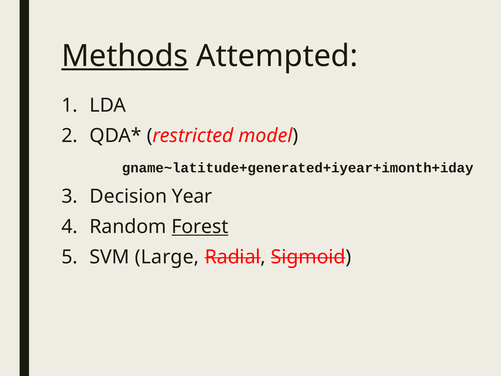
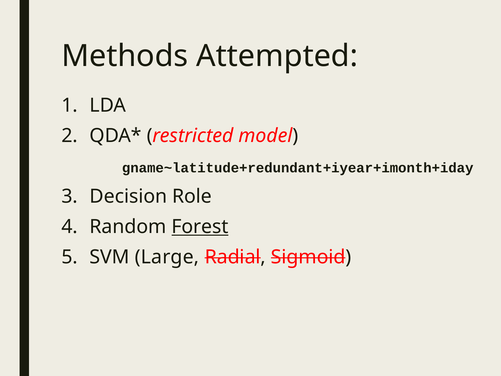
Methods underline: present -> none
gname~latitude+generated+iyear+imonth+iday: gname~latitude+generated+iyear+imonth+iday -> gname~latitude+redundant+iyear+imonth+iday
Year: Year -> Role
